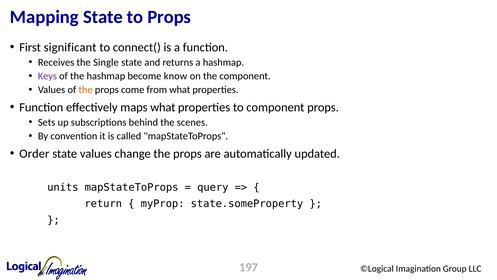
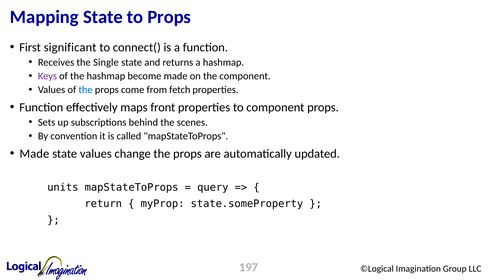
become know: know -> made
the at (86, 90) colour: orange -> blue
from what: what -> fetch
maps what: what -> front
Order at (34, 153): Order -> Made
